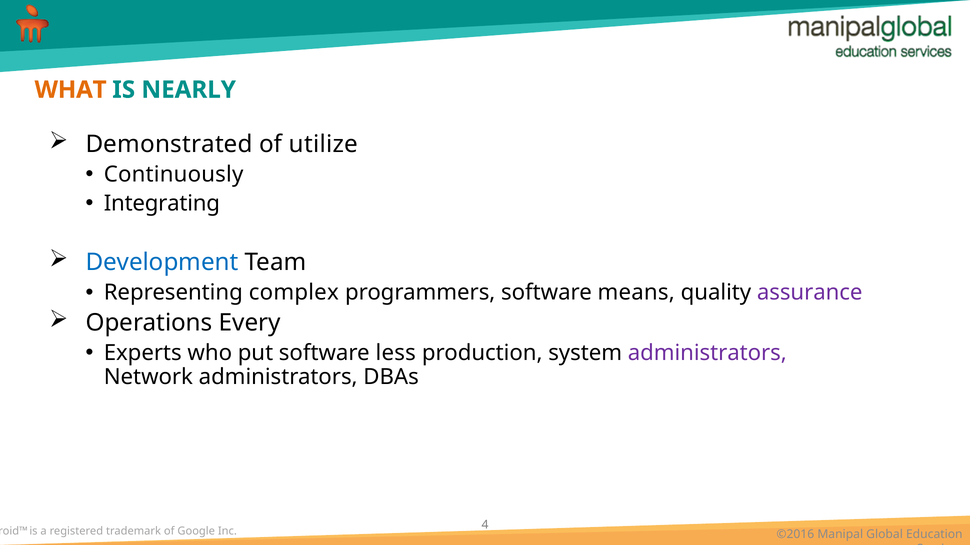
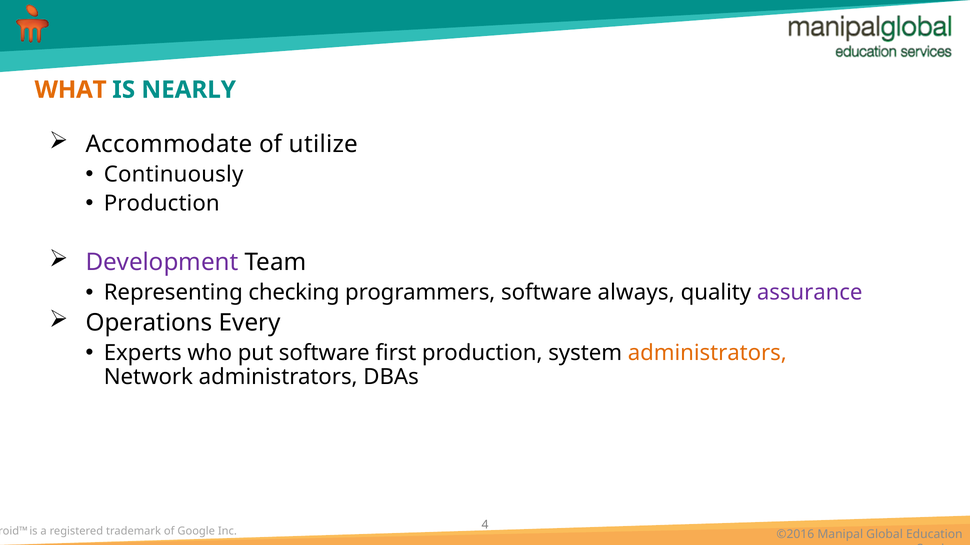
Demonstrated: Demonstrated -> Accommodate
Integrating at (162, 204): Integrating -> Production
Development colour: blue -> purple
complex: complex -> checking
means: means -> always
less: less -> first
administrators at (707, 353) colour: purple -> orange
